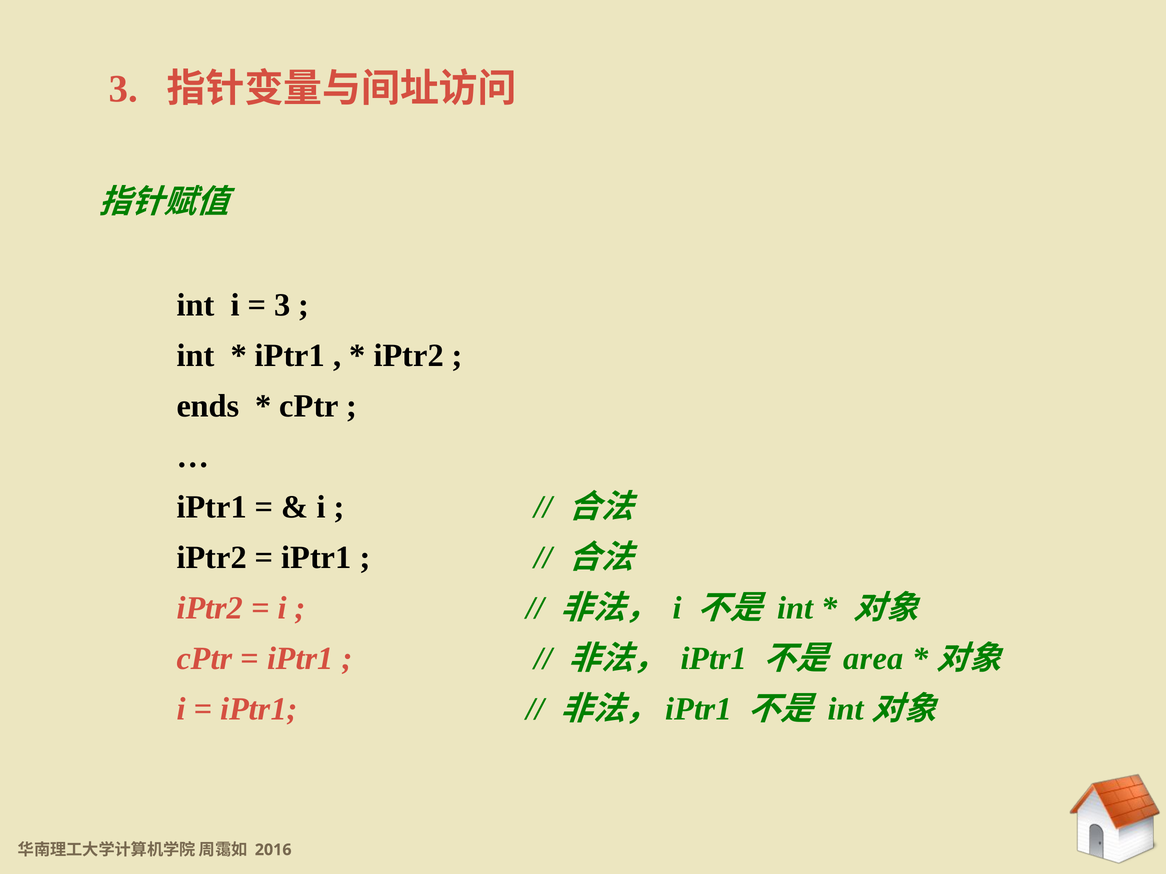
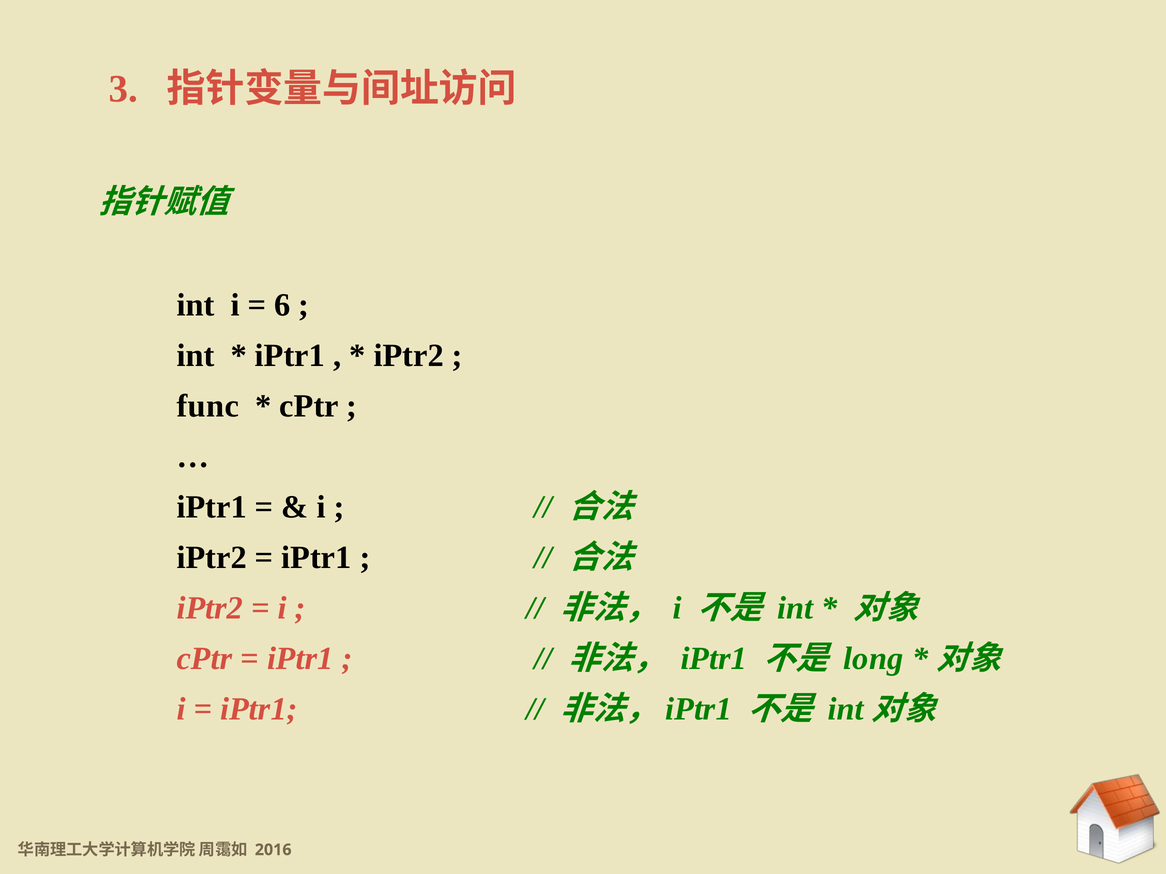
3 at (282, 305): 3 -> 6
ends: ends -> func
area: area -> long
